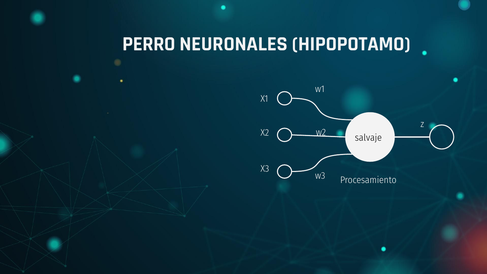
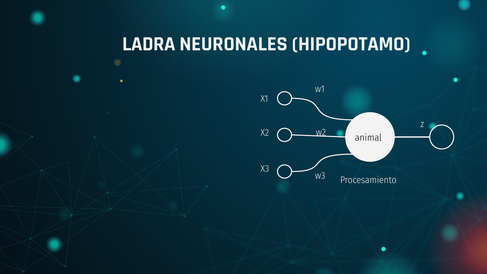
PERRO: PERRO -> LADRA
salvaje: salvaje -> animal
